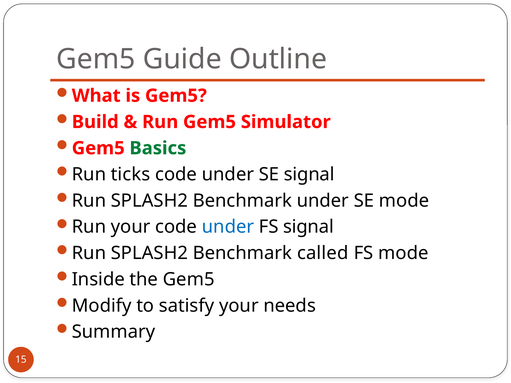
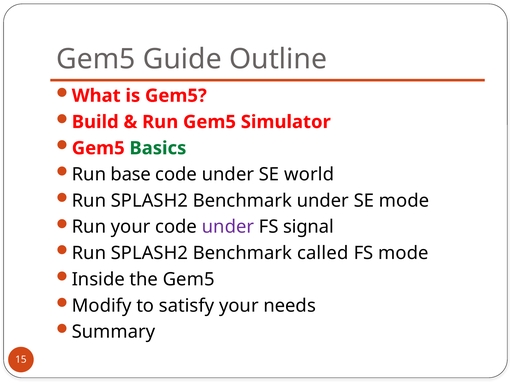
ticks: ticks -> base
SE signal: signal -> world
under at (228, 227) colour: blue -> purple
